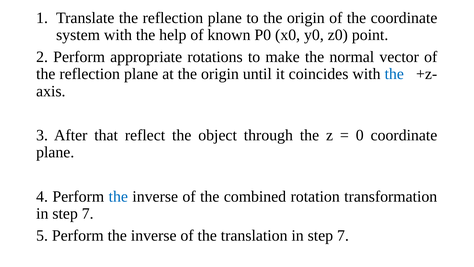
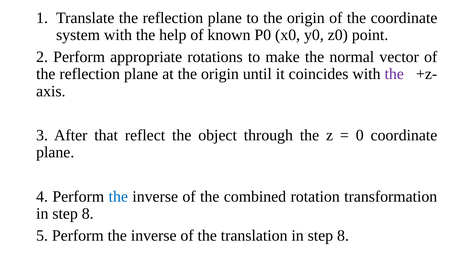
the at (394, 74) colour: blue -> purple
7 at (88, 213): 7 -> 8
translation in step 7: 7 -> 8
